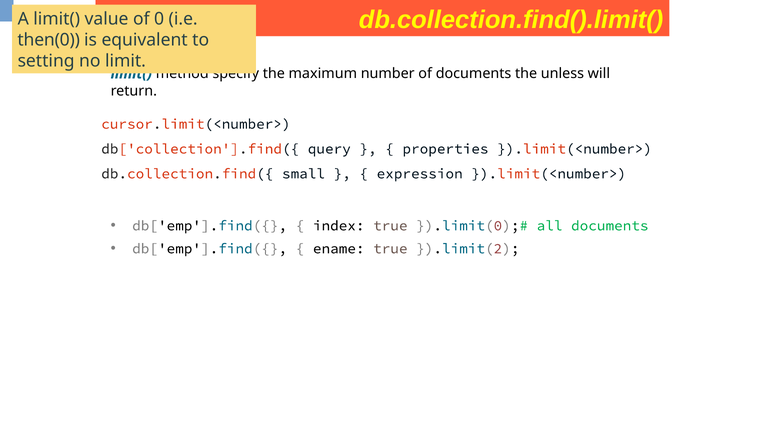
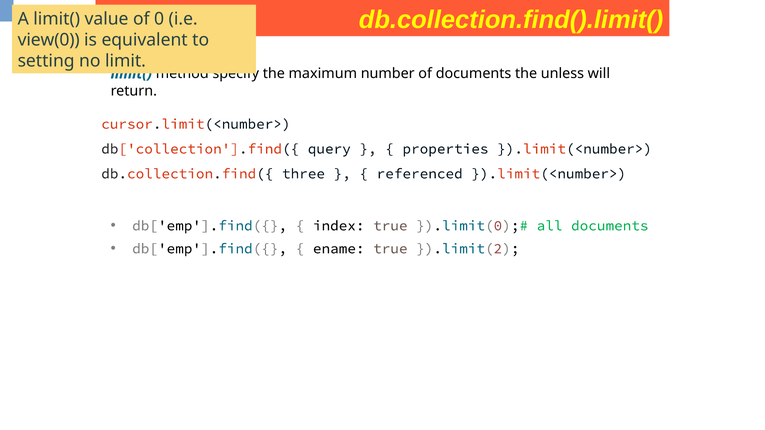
then(0: then(0 -> view(0
small: small -> three
expression: expression -> referenced
